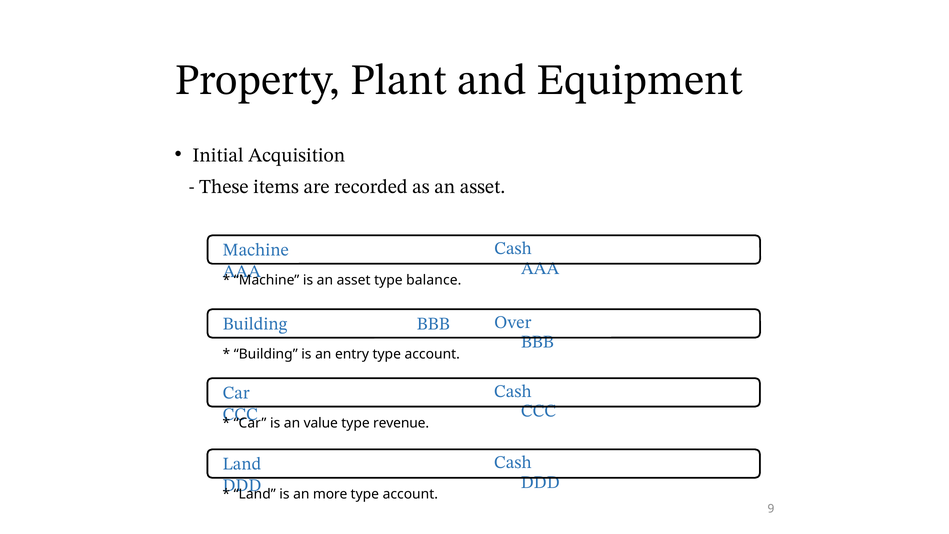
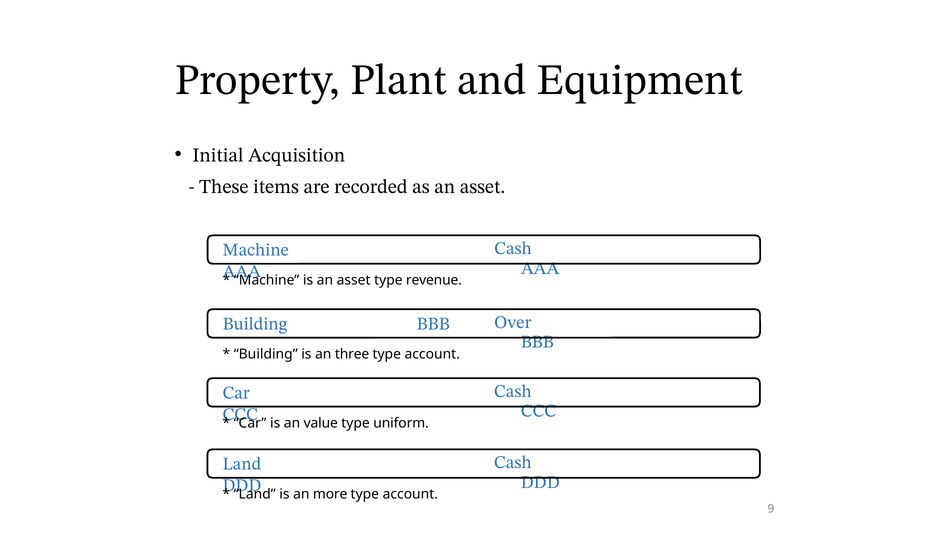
balance: balance -> revenue
entry: entry -> three
revenue: revenue -> uniform
